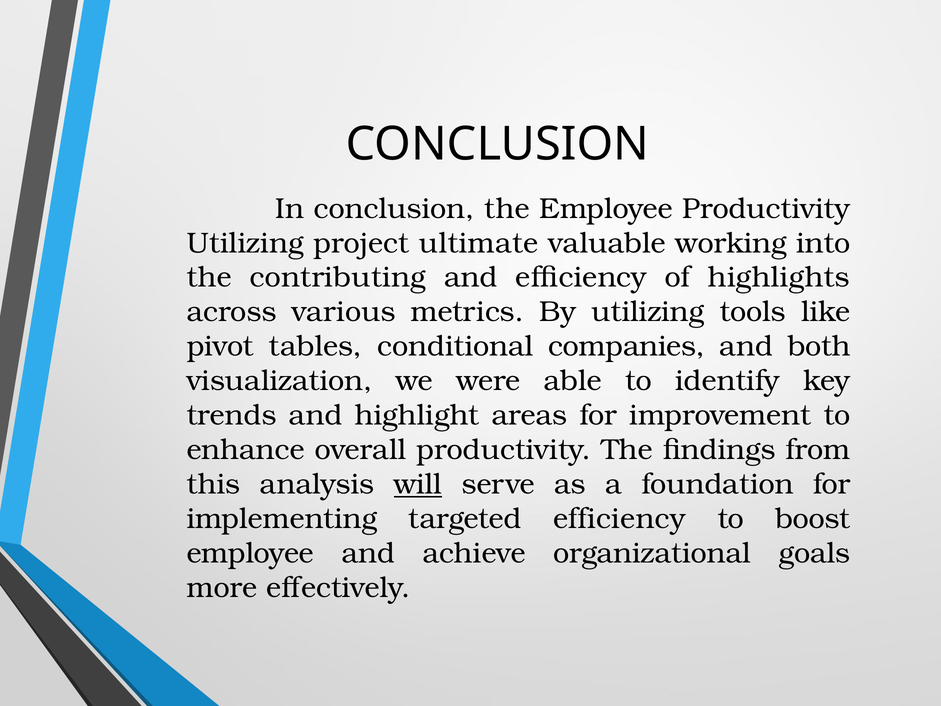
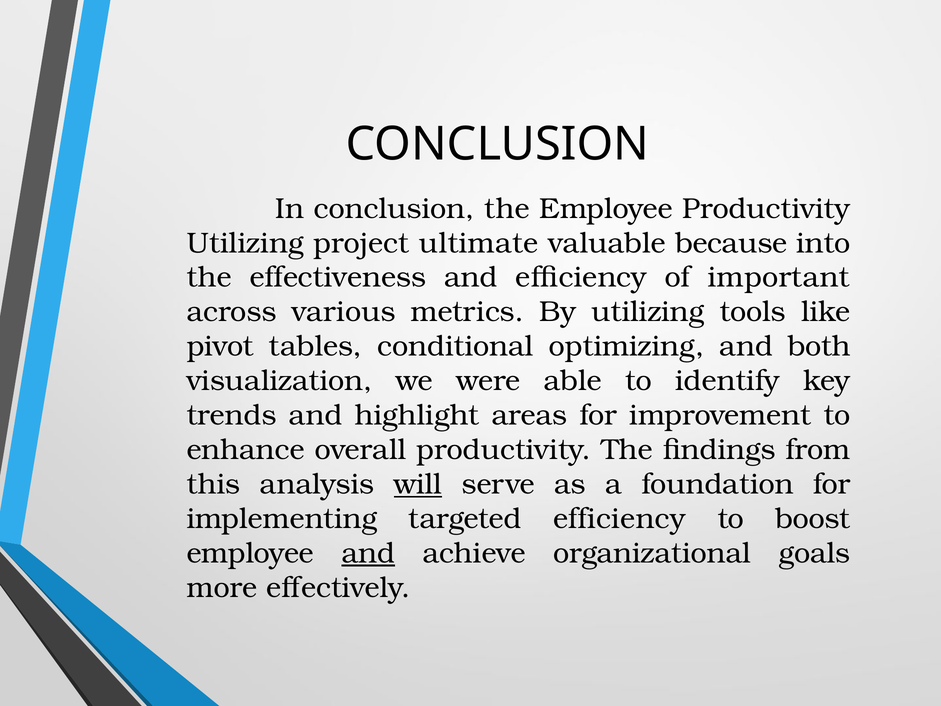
working: working -> because
contributing: contributing -> effectiveness
highlights: highlights -> important
companies: companies -> optimizing
and at (368, 553) underline: none -> present
